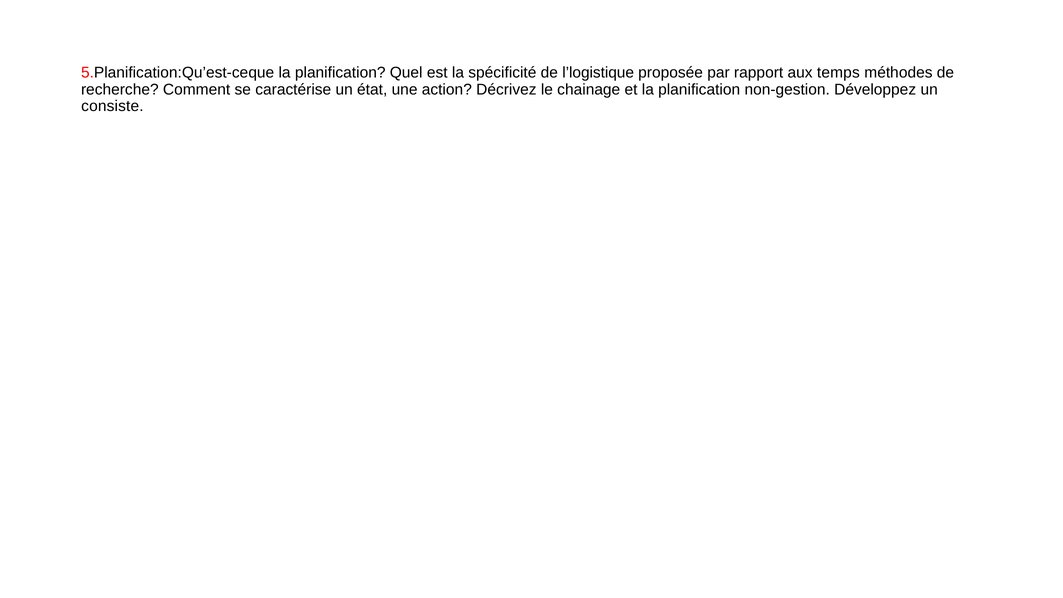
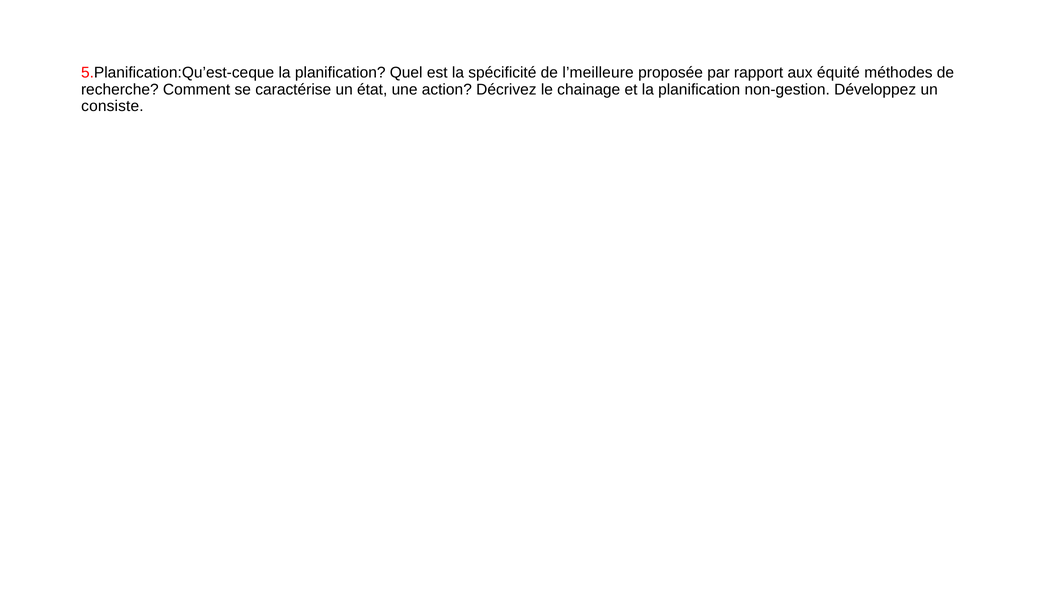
l’logistique: l’logistique -> l’meilleure
temps: temps -> équité
